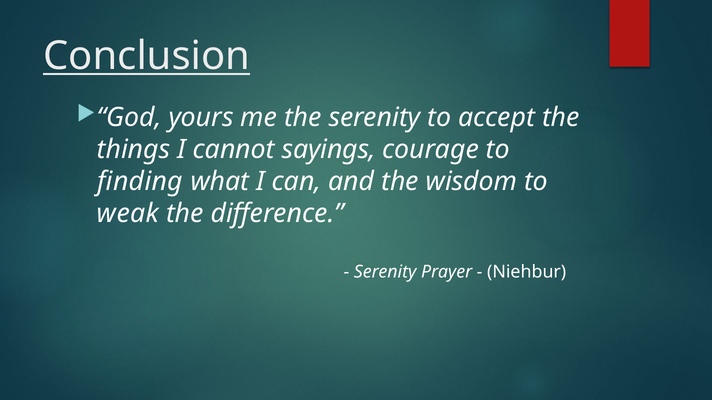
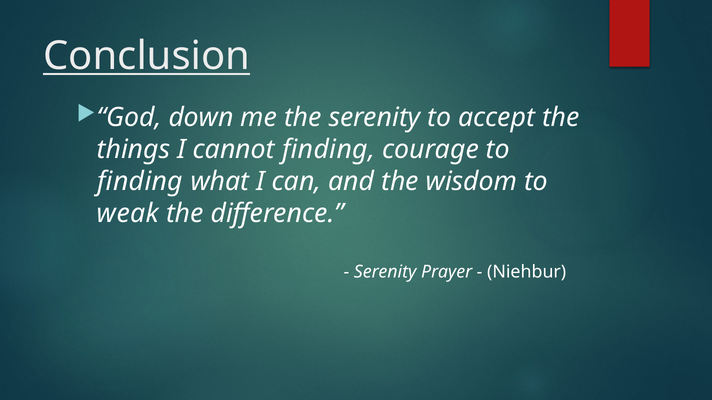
yours: yours -> down
cannot sayings: sayings -> finding
